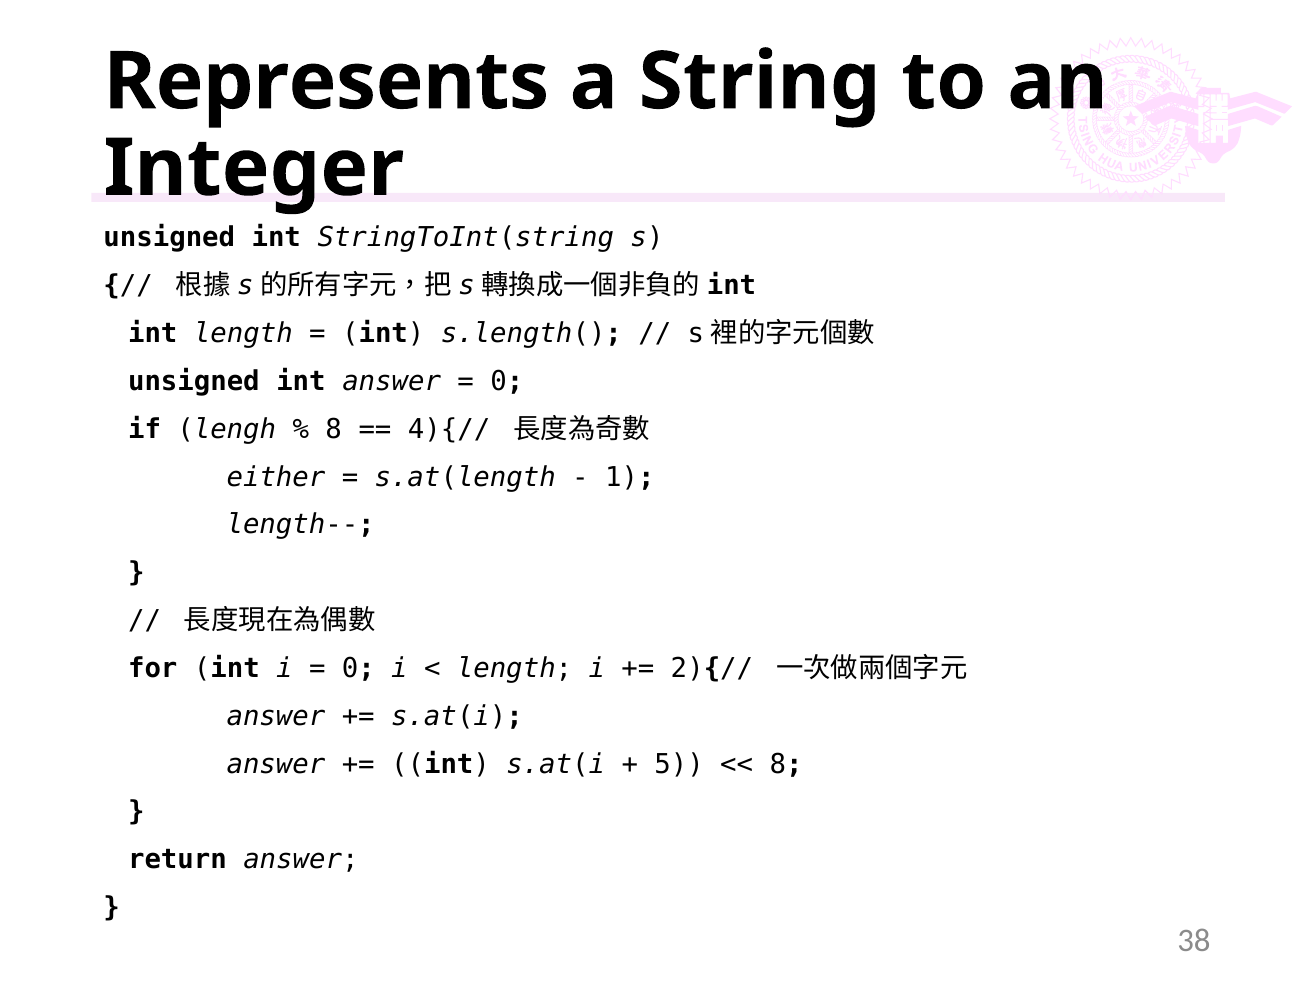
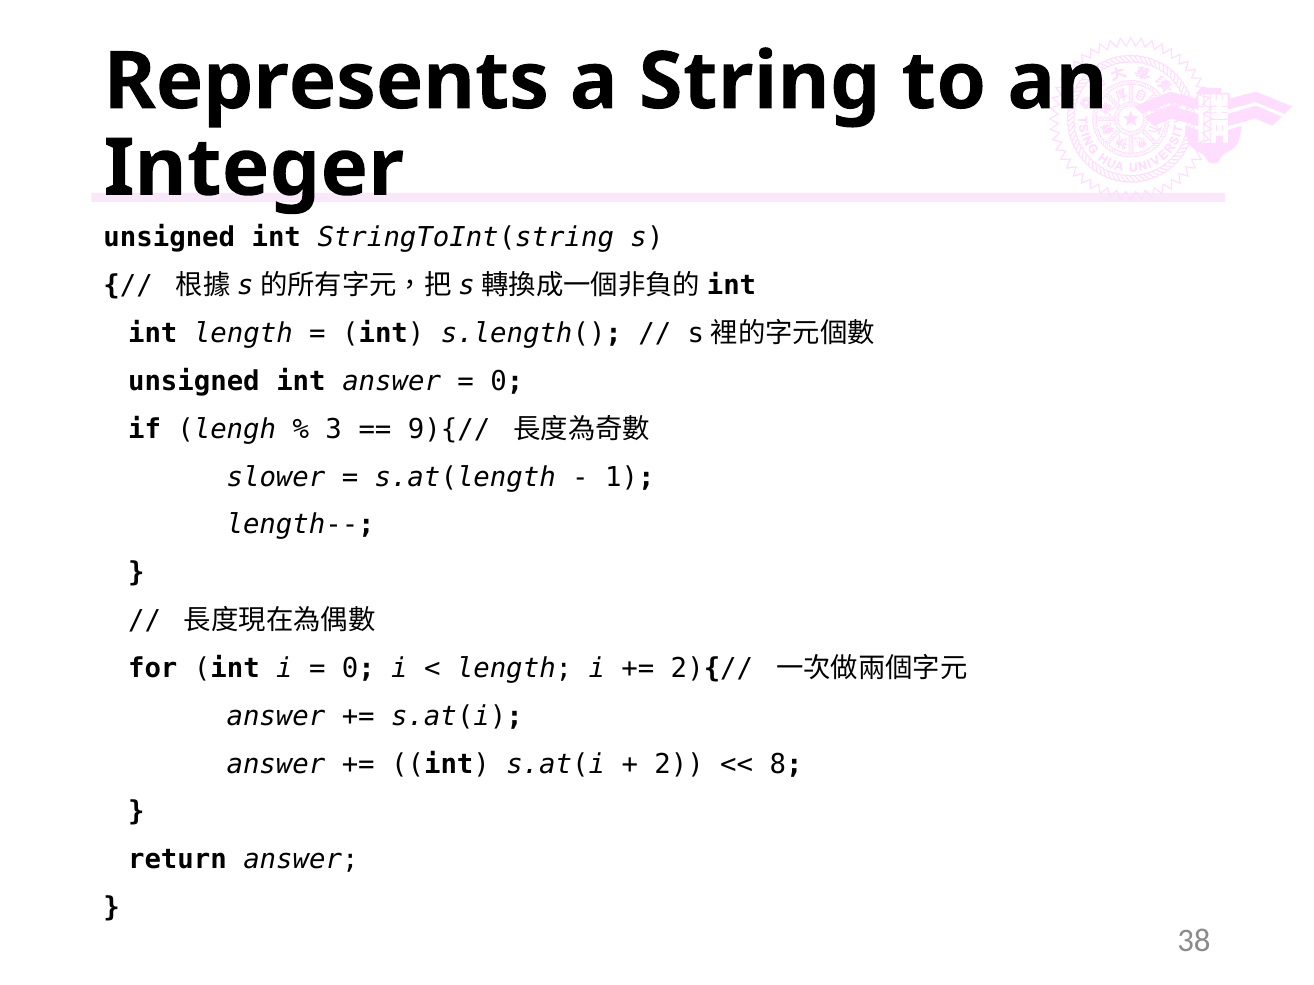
8 at (334, 430): 8 -> 3
4){//: 4){// -> 9){//
either: either -> slower
5: 5 -> 2
